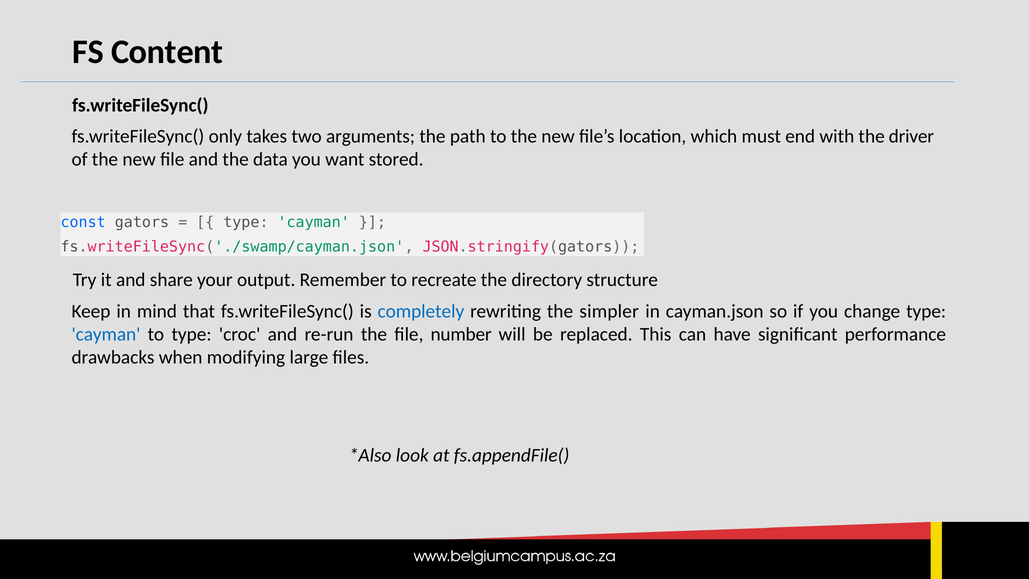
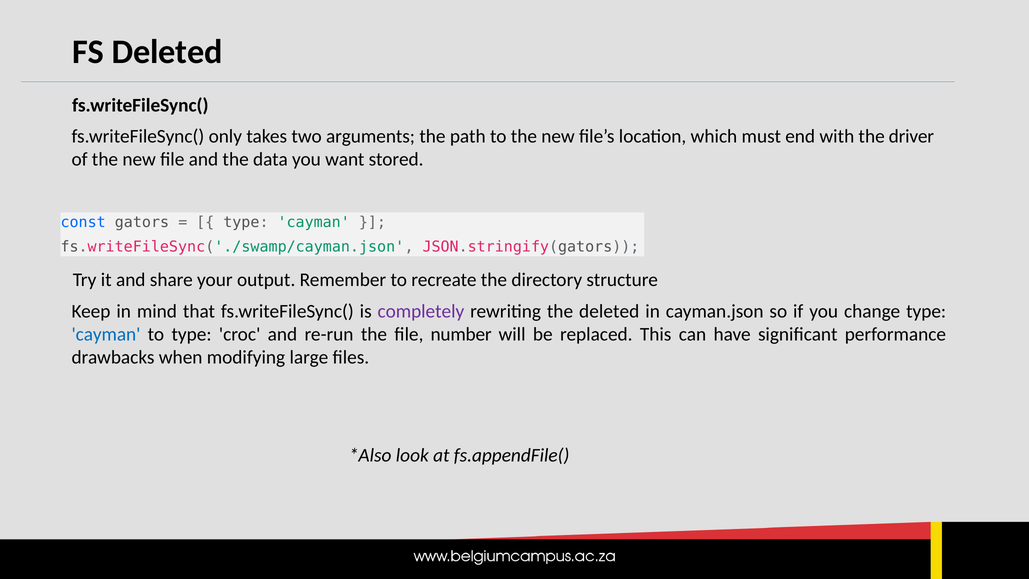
FS Content: Content -> Deleted
completely colour: blue -> purple
the simpler: simpler -> deleted
